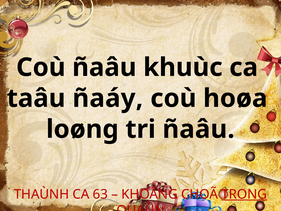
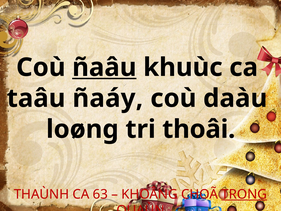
ñaâu at (104, 67) underline: none -> present
hoøa: hoøa -> daàu
tri ñaâu: ñaâu -> thoâi
